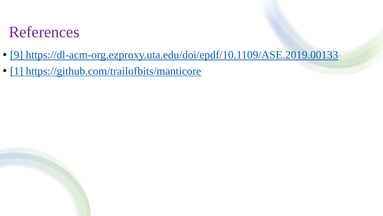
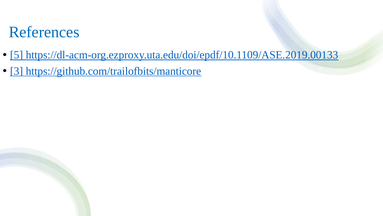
References colour: purple -> blue
9 at (17, 55): 9 -> 5
1: 1 -> 3
